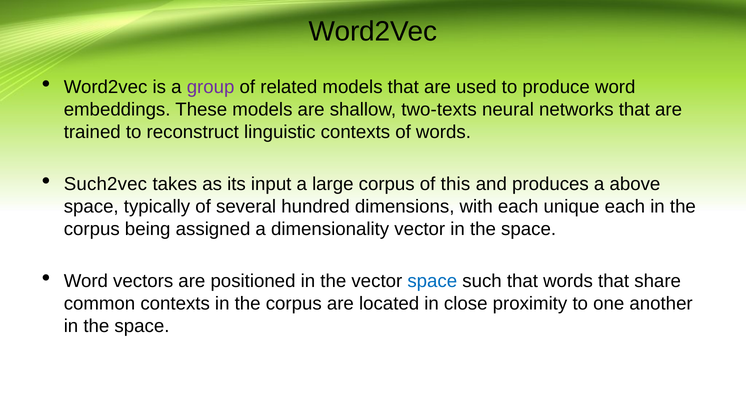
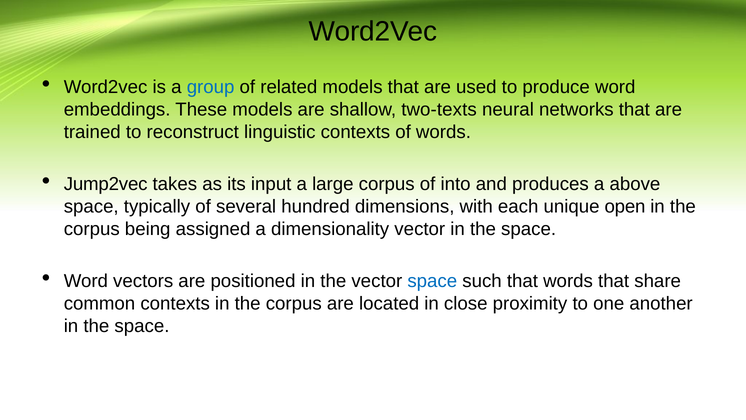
group colour: purple -> blue
Such2vec: Such2vec -> Jump2vec
this: this -> into
unique each: each -> open
